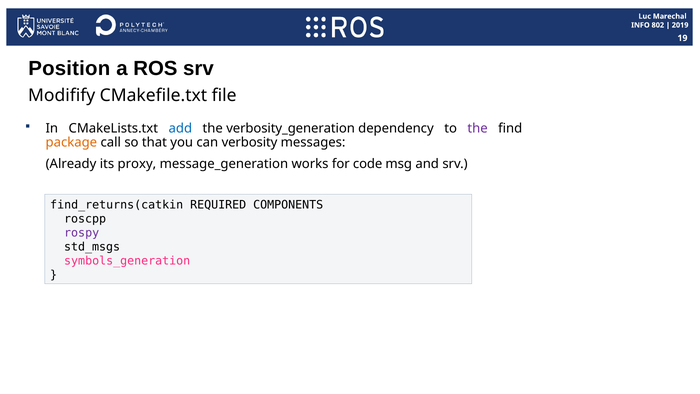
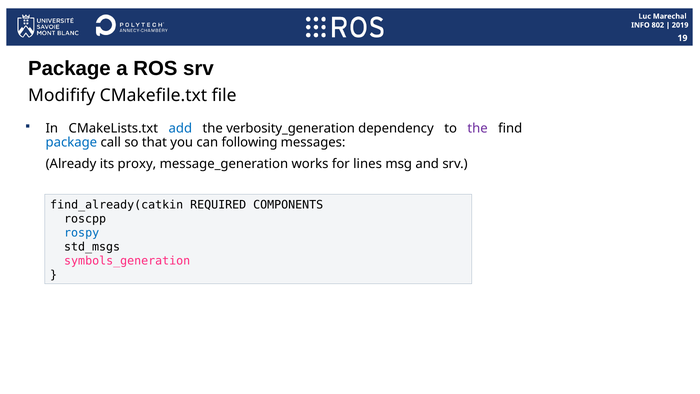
Position at (69, 69): Position -> Package
package at (71, 142) colour: orange -> blue
verbosity: verbosity -> following
code: code -> lines
find_returns(catkin: find_returns(catkin -> find_already(catkin
rospy colour: purple -> blue
